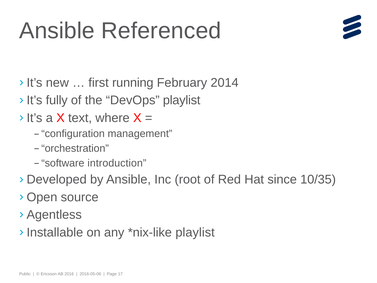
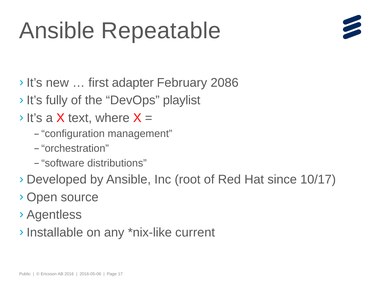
Referenced: Referenced -> Repeatable
running: running -> adapter
2014: 2014 -> 2086
introduction: introduction -> distributions
10/35: 10/35 -> 10/17
playlist at (195, 232): playlist -> current
